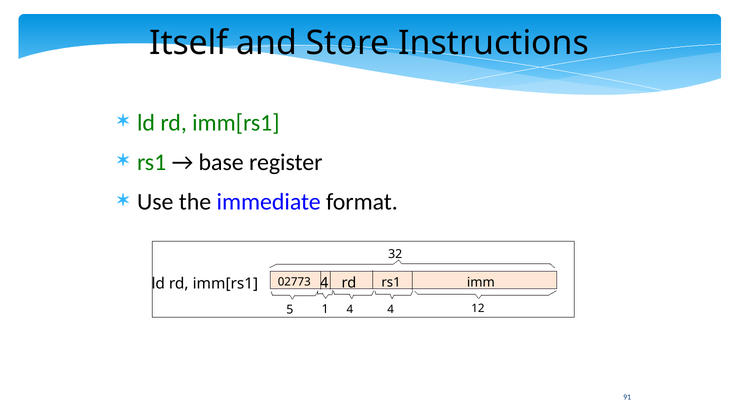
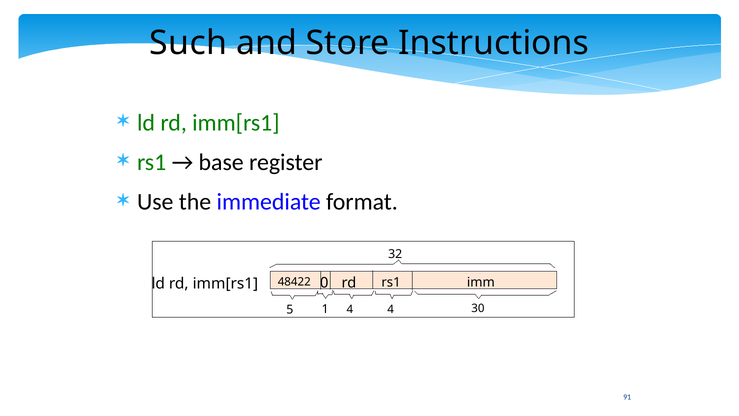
Itself: Itself -> Such
02773: 02773 -> 48422
imm[rs1 4: 4 -> 0
12: 12 -> 30
